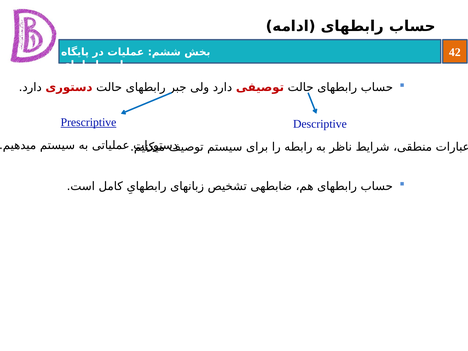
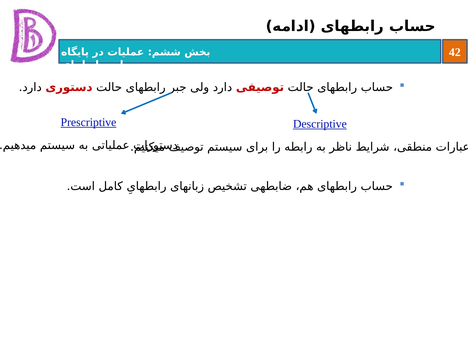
Descriptive underline: none -> present
